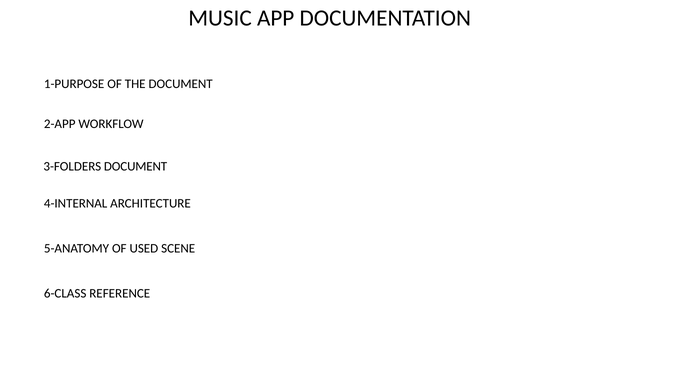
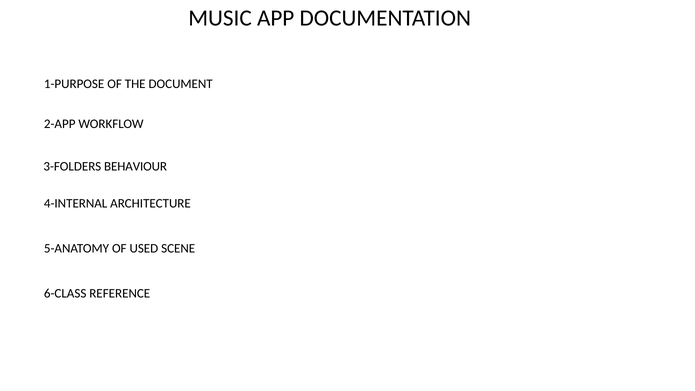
3-FOLDERS DOCUMENT: DOCUMENT -> BEHAVIOUR
